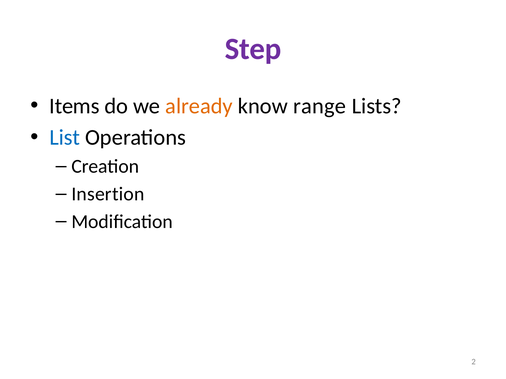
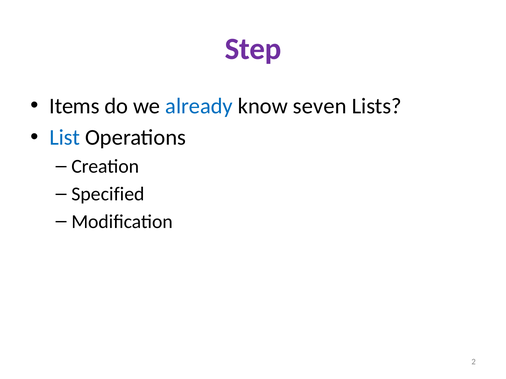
already colour: orange -> blue
range: range -> seven
Insertion: Insertion -> Specified
